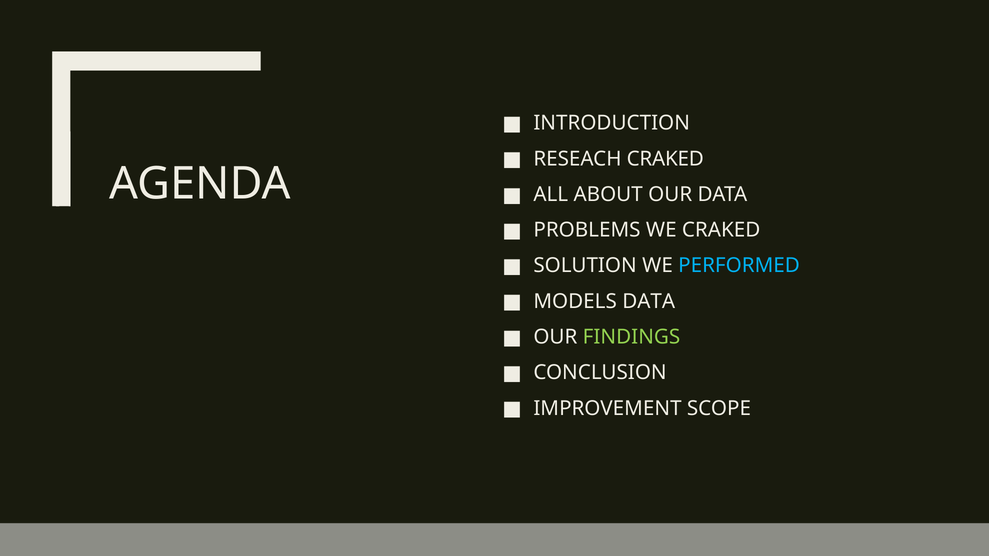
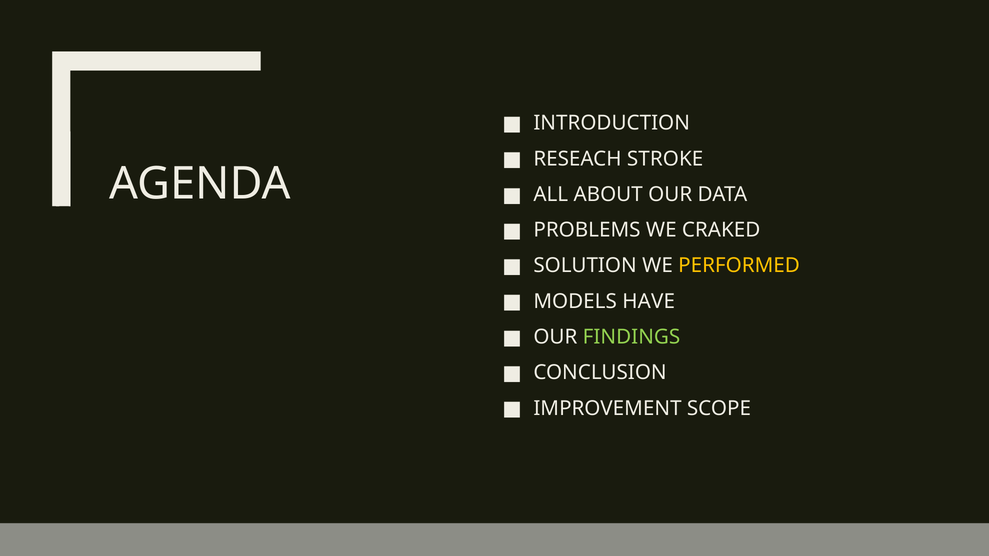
RESEACH CRAKED: CRAKED -> STROKE
PERFORMED colour: light blue -> yellow
MODELS DATA: DATA -> HAVE
